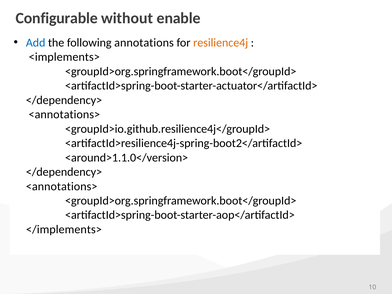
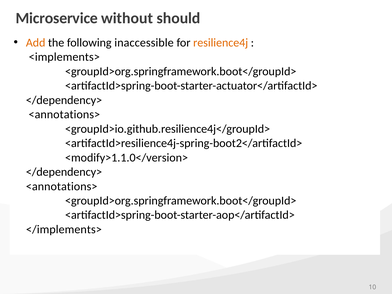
Configurable: Configurable -> Microservice
enable: enable -> should
Add colour: blue -> orange
annotations: annotations -> inaccessible
<around>1.1.0</version>: <around>1.1.0</version> -> <modify>1.1.0</version>
